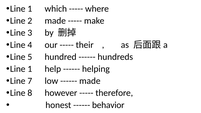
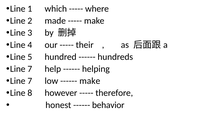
1 at (30, 69): 1 -> 7
made at (90, 81): made -> make
